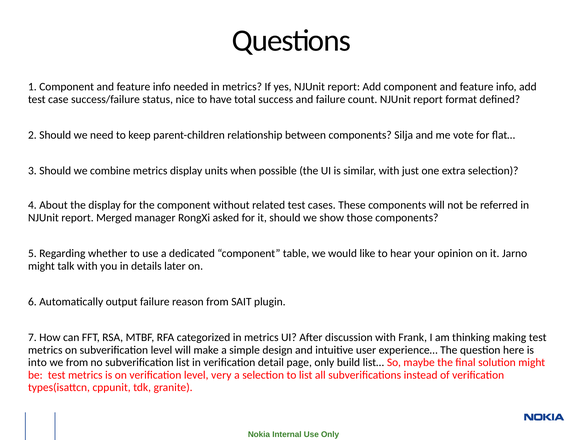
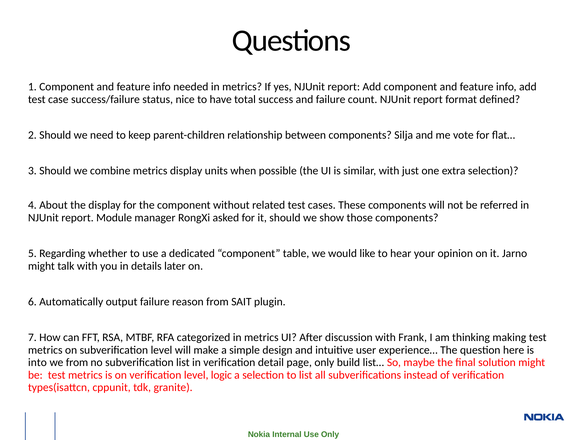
Merged: Merged -> Module
very: very -> logic
